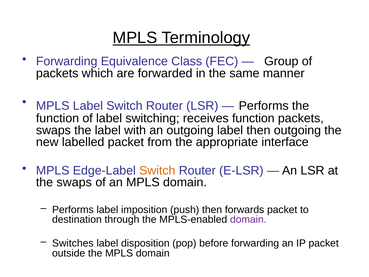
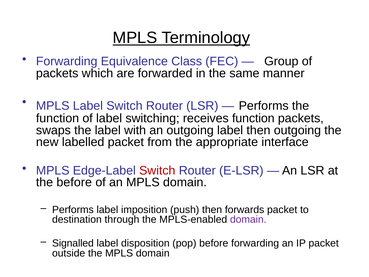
Switch at (157, 170) colour: orange -> red
the swaps: swaps -> before
Switches: Switches -> Signalled
